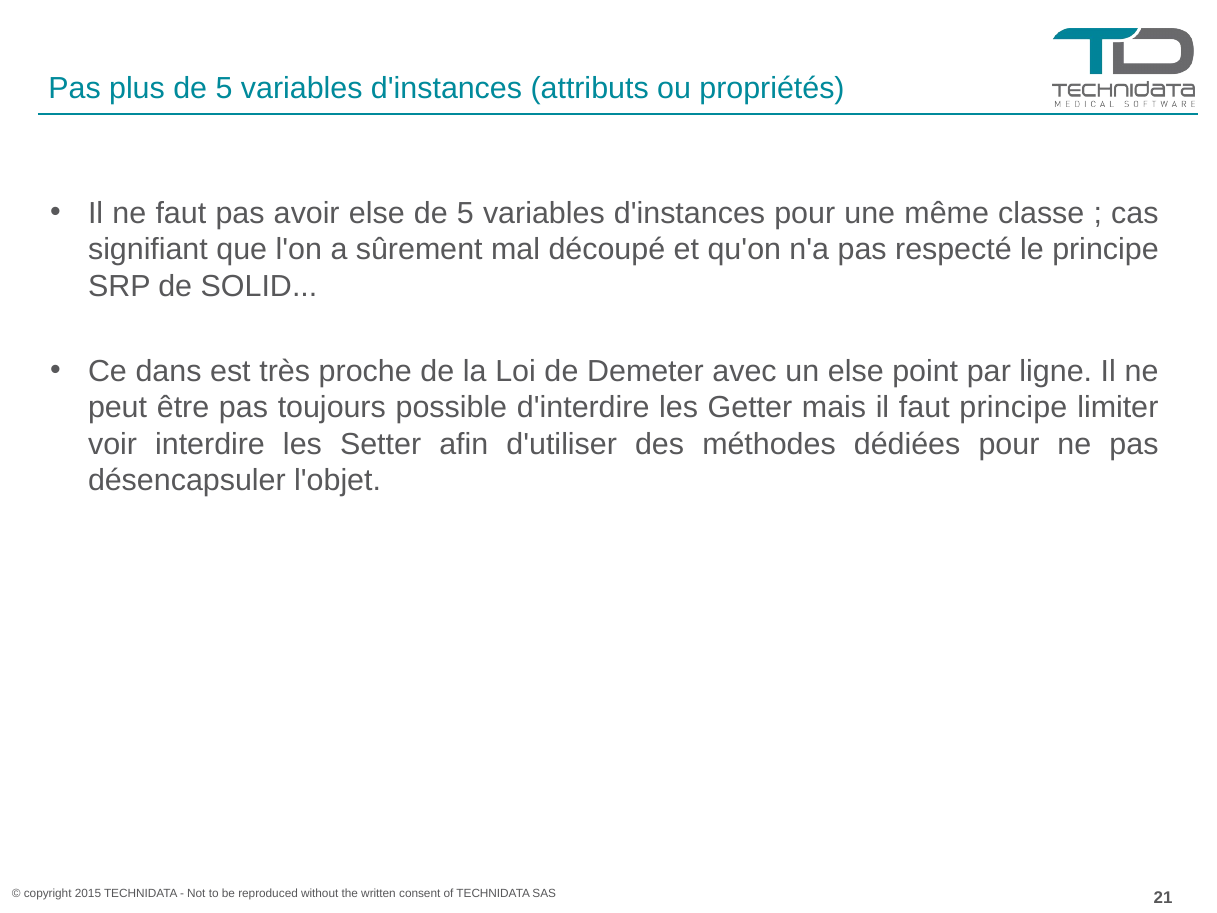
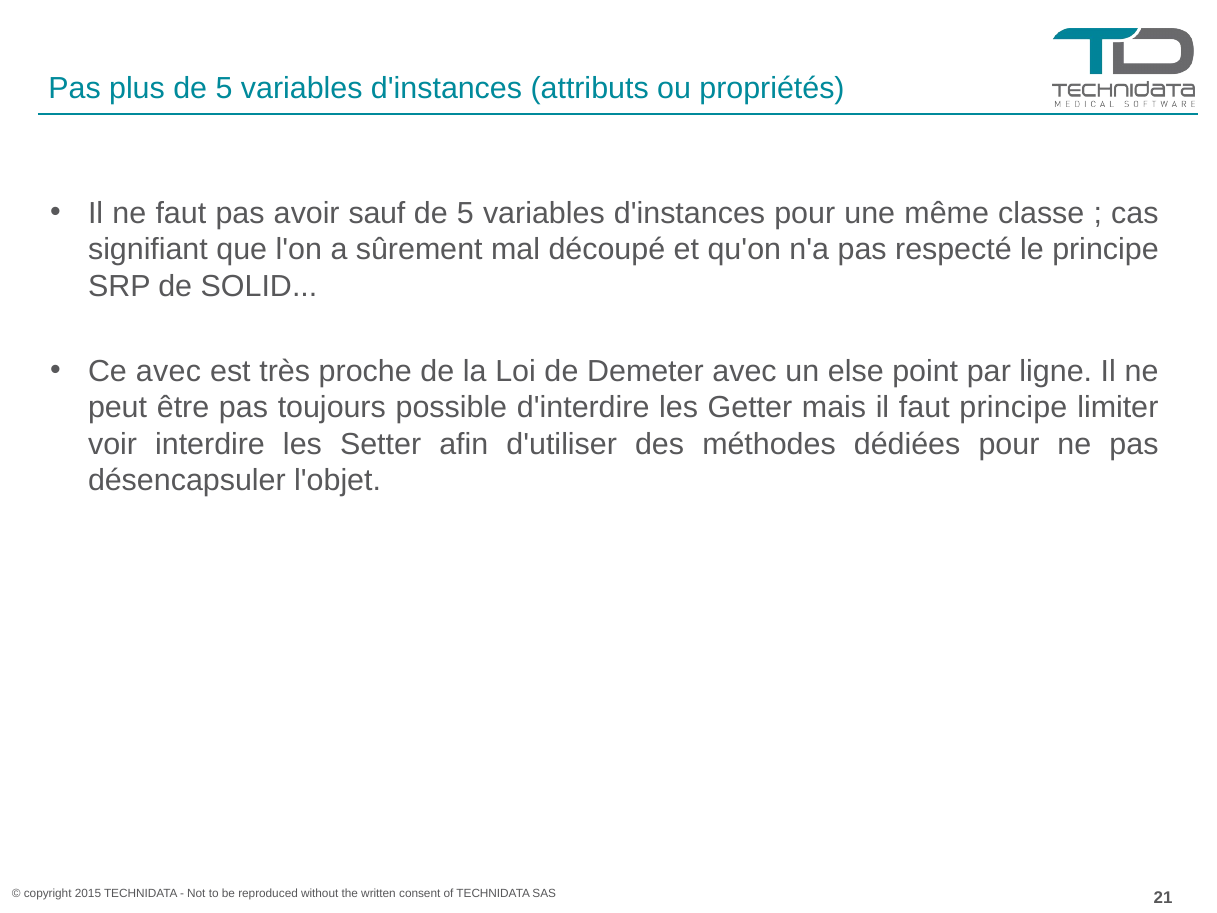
avoir else: else -> sauf
Ce dans: dans -> avec
